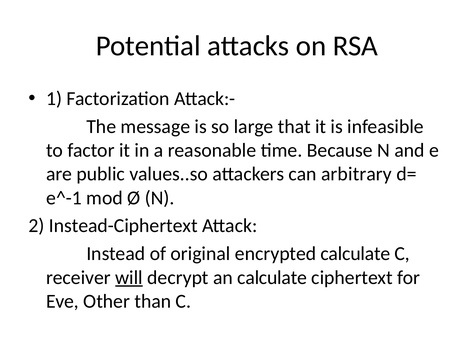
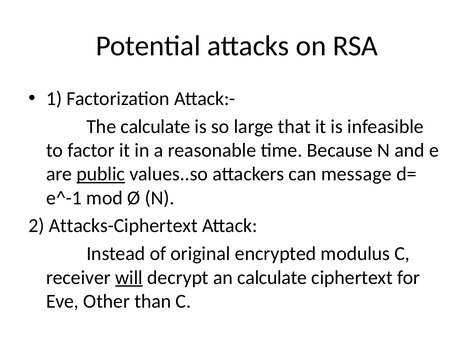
The message: message -> calculate
public underline: none -> present
arbitrary: arbitrary -> message
Instead-Ciphertext: Instead-Ciphertext -> Attacks-Ciphertext
encrypted calculate: calculate -> modulus
